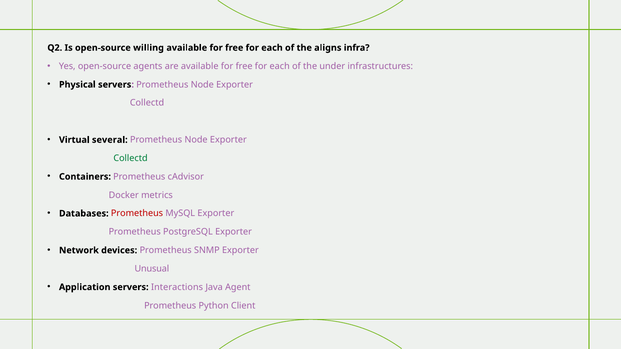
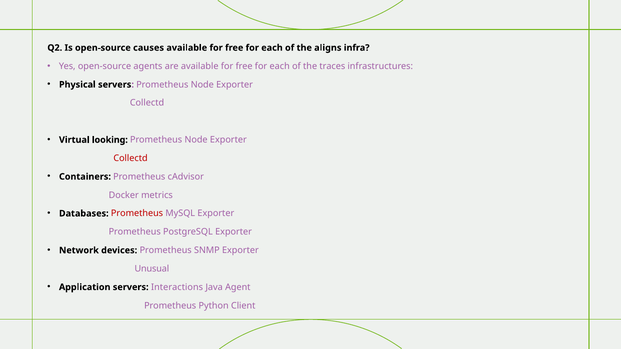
willing: willing -> causes
under: under -> traces
several: several -> looking
Collectd at (131, 158) colour: green -> red
